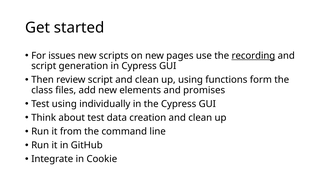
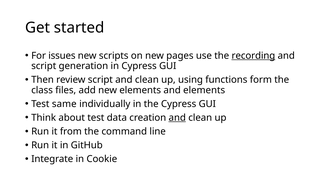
and promises: promises -> elements
Test using: using -> same
and at (177, 118) underline: none -> present
